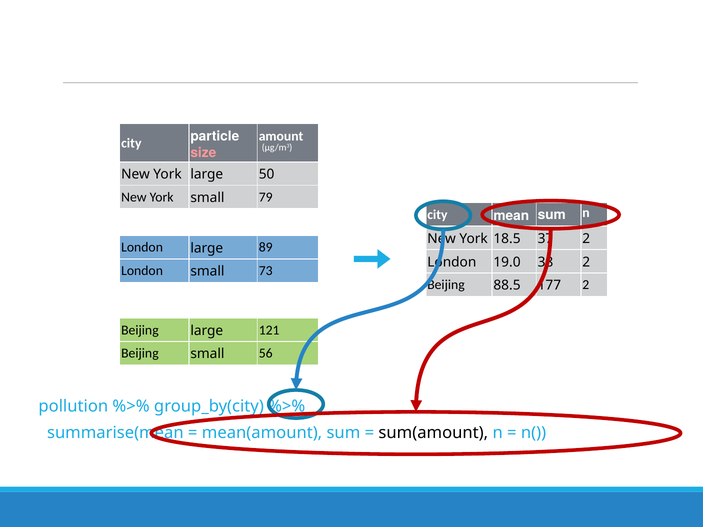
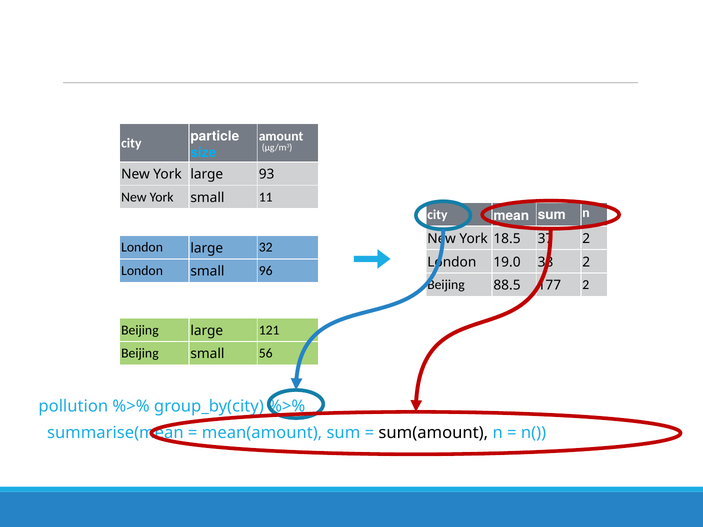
size colour: pink -> light blue
50: 50 -> 93
79: 79 -> 11
89: 89 -> 32
73: 73 -> 96
